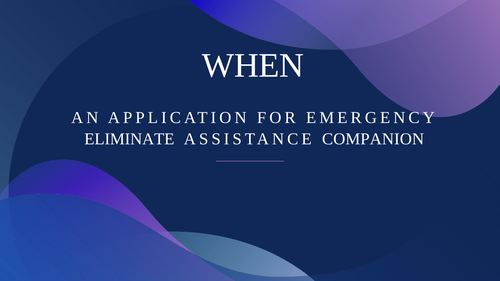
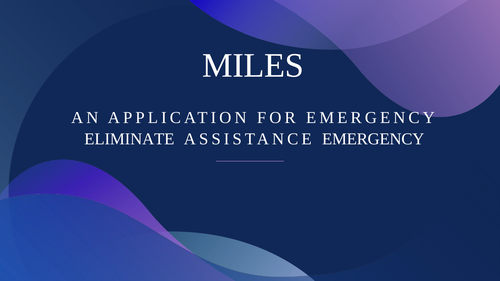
WHEN: WHEN -> MILES
ASSISTANCE COMPANION: COMPANION -> EMERGENCY
